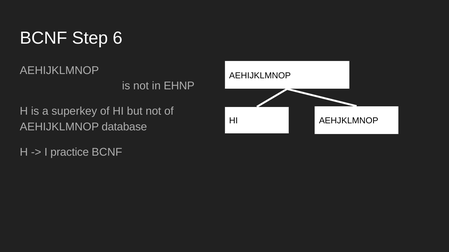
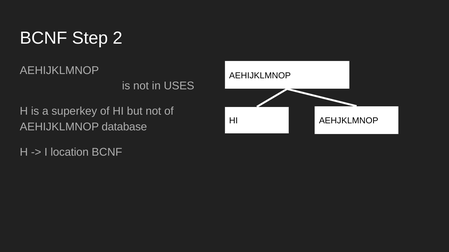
6: 6 -> 2
EHNP: EHNP -> USES
practice: practice -> location
